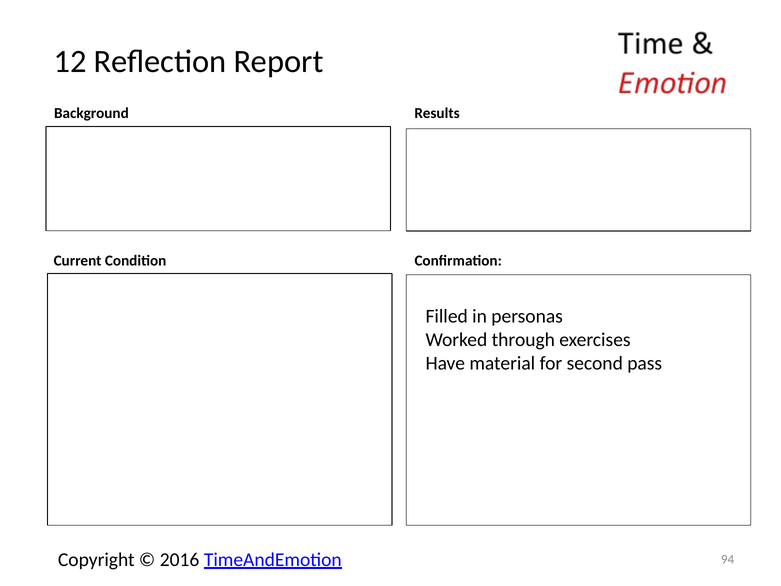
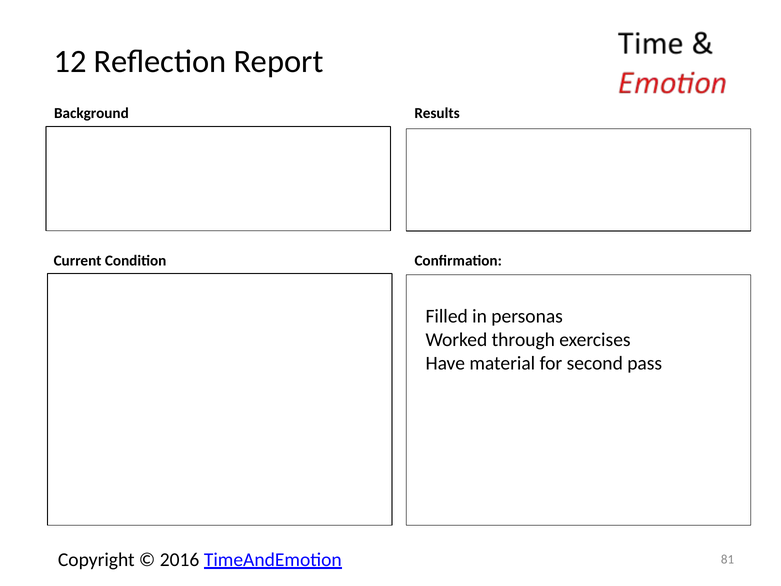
94: 94 -> 81
